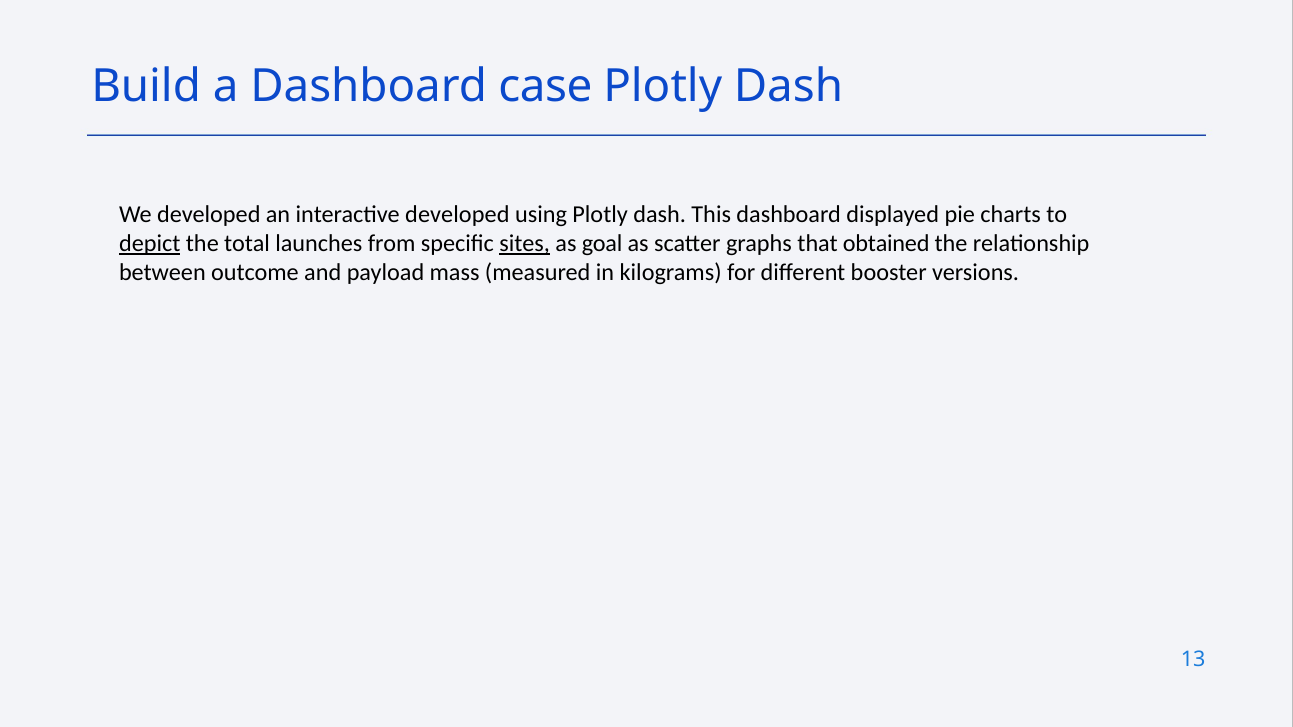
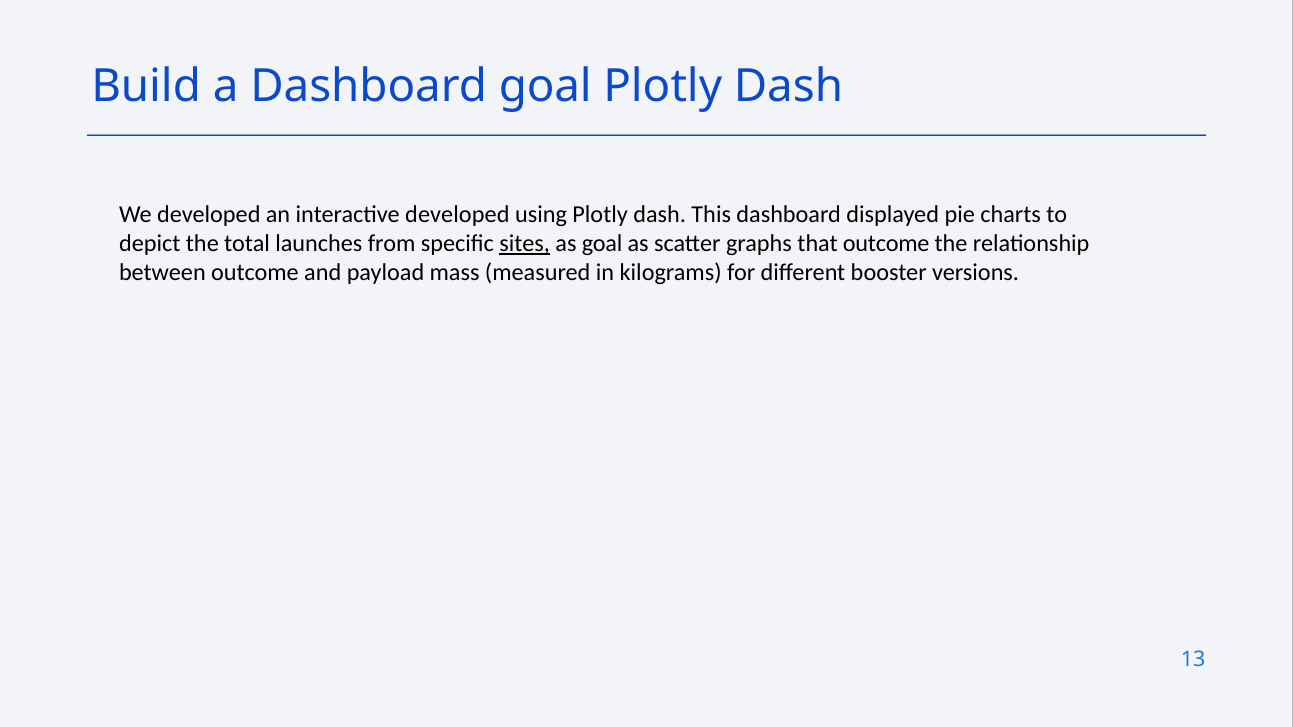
Dashboard case: case -> goal
depict underline: present -> none
that obtained: obtained -> outcome
